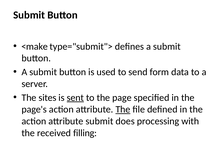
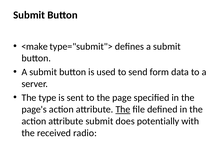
sites: sites -> type
sent underline: present -> none
processing: processing -> potentially
filling: filling -> radio
